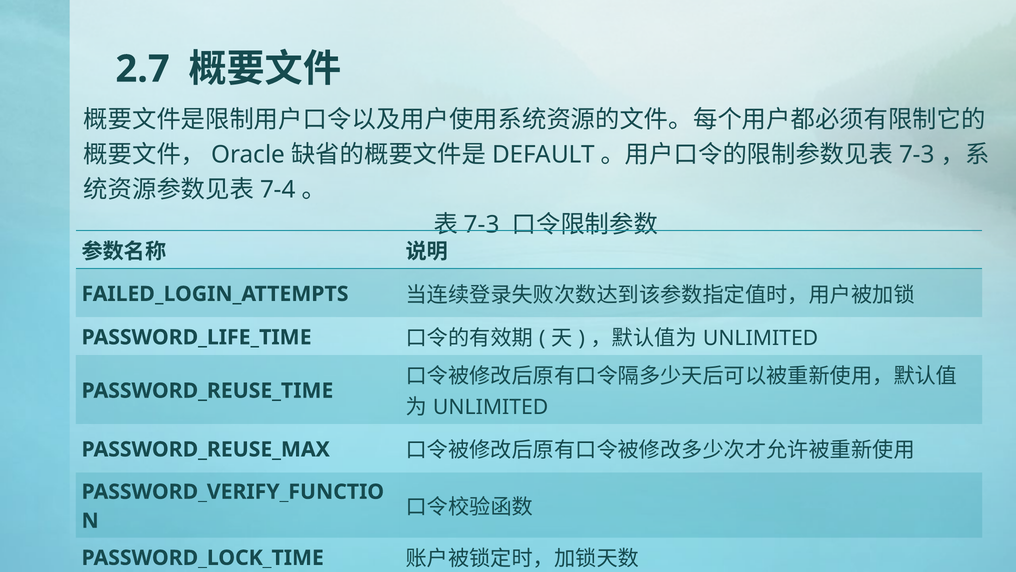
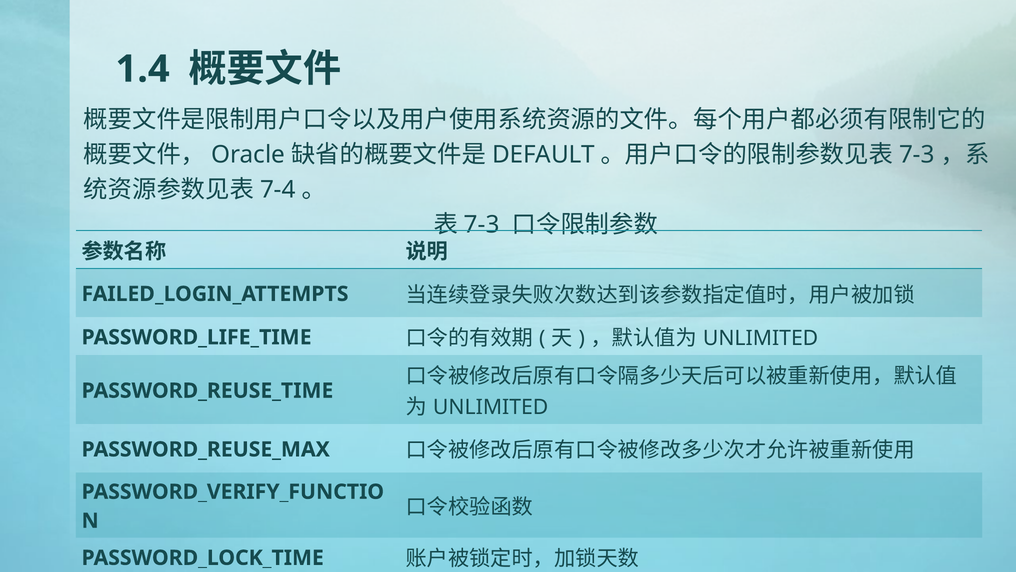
2.7: 2.7 -> 1.4
